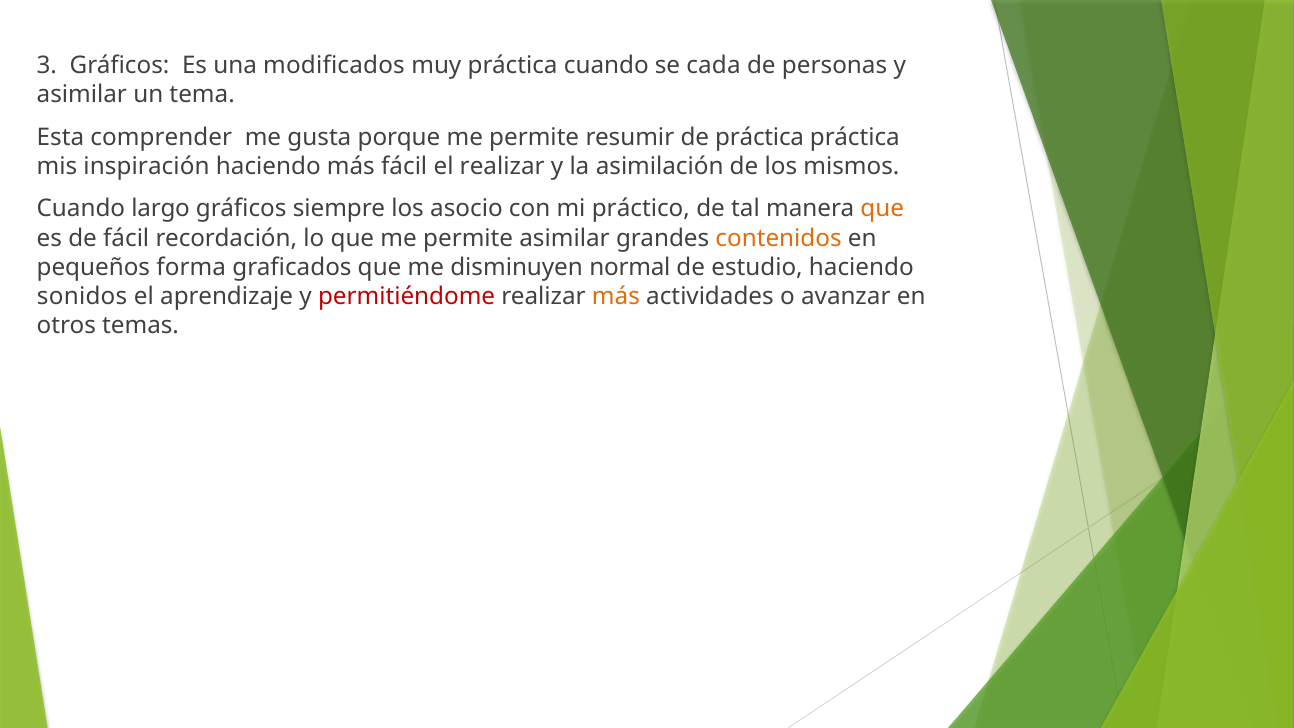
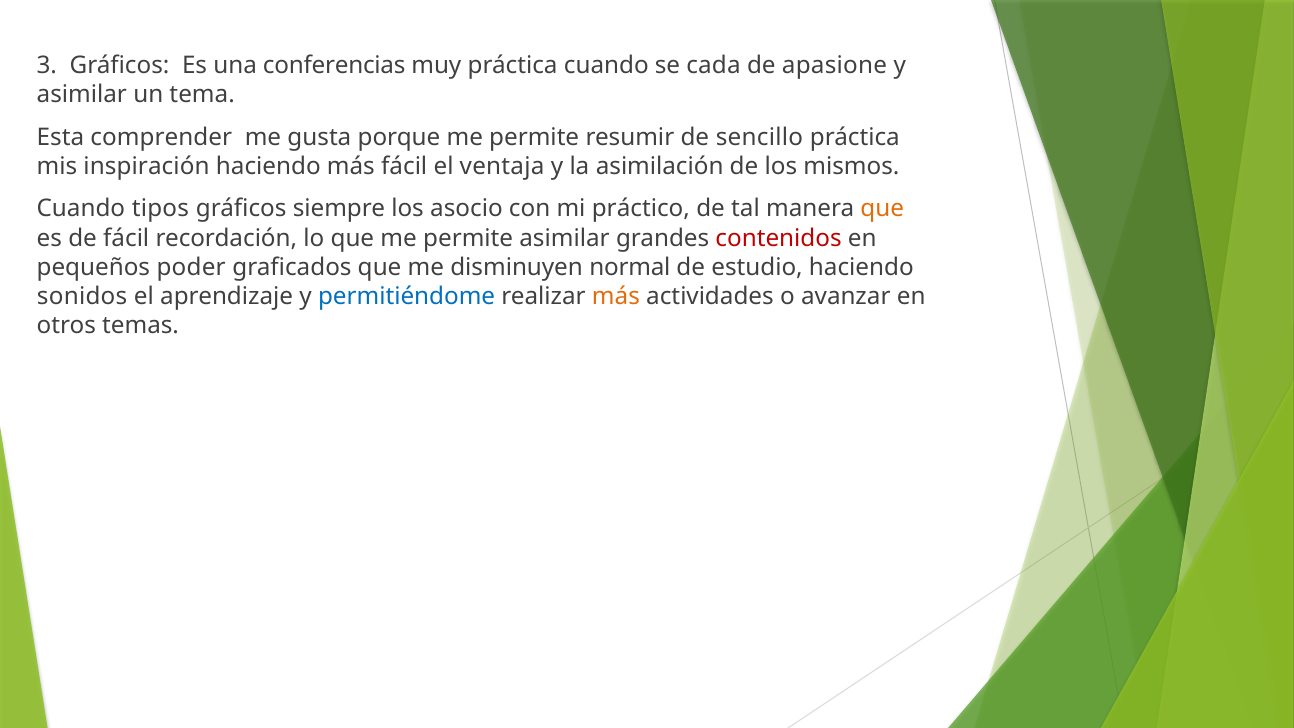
modificados: modificados -> conferencias
personas: personas -> apasione
de práctica: práctica -> sencillo
el realizar: realizar -> ventaja
largo: largo -> tipos
contenidos colour: orange -> red
forma: forma -> poder
permitiéndome colour: red -> blue
